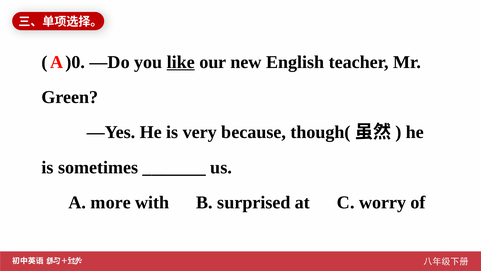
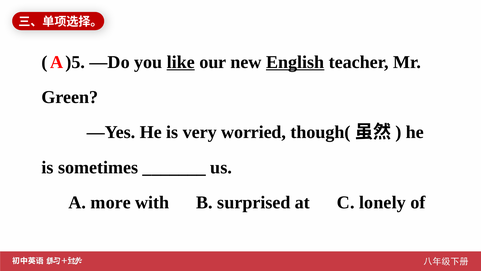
)0: )0 -> )5
English underline: none -> present
because: because -> worried
worry: worry -> lonely
